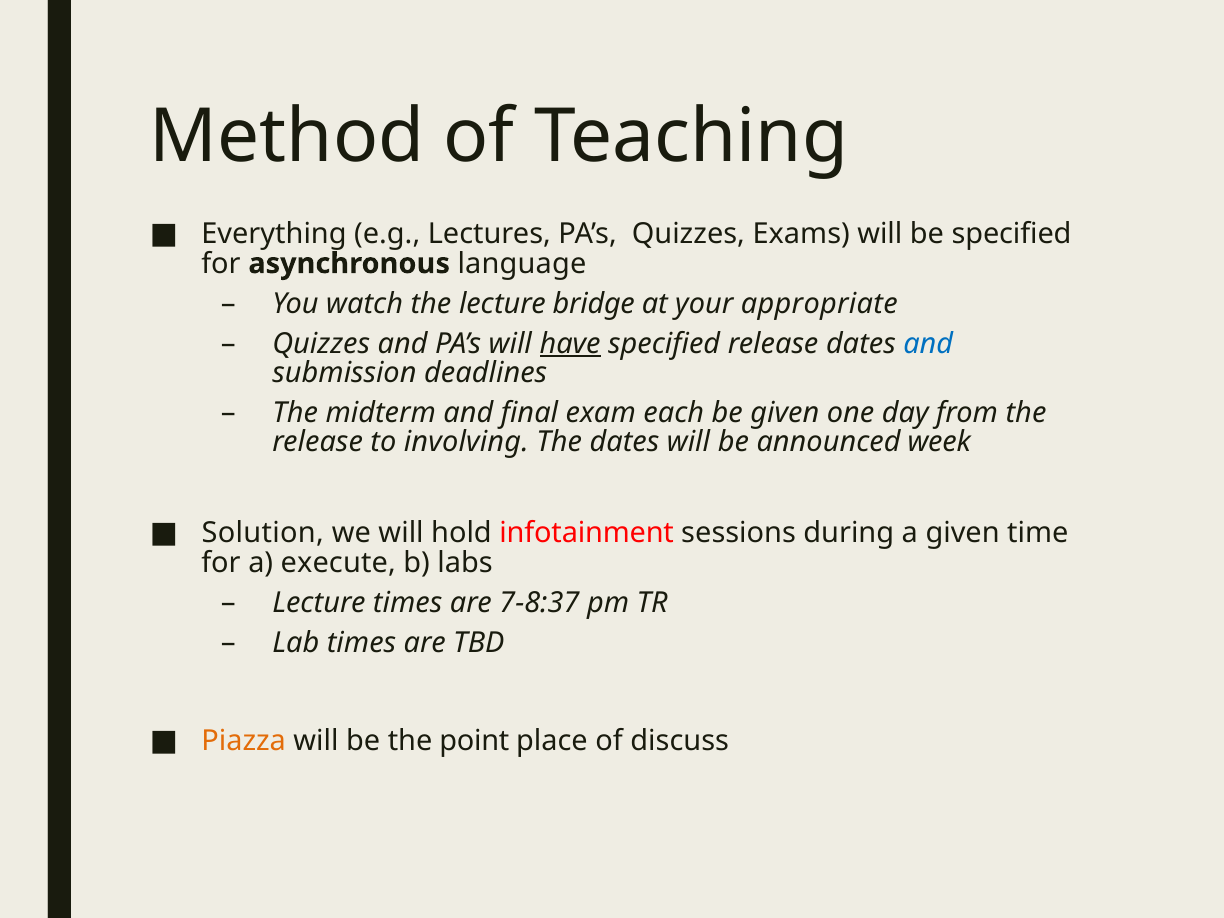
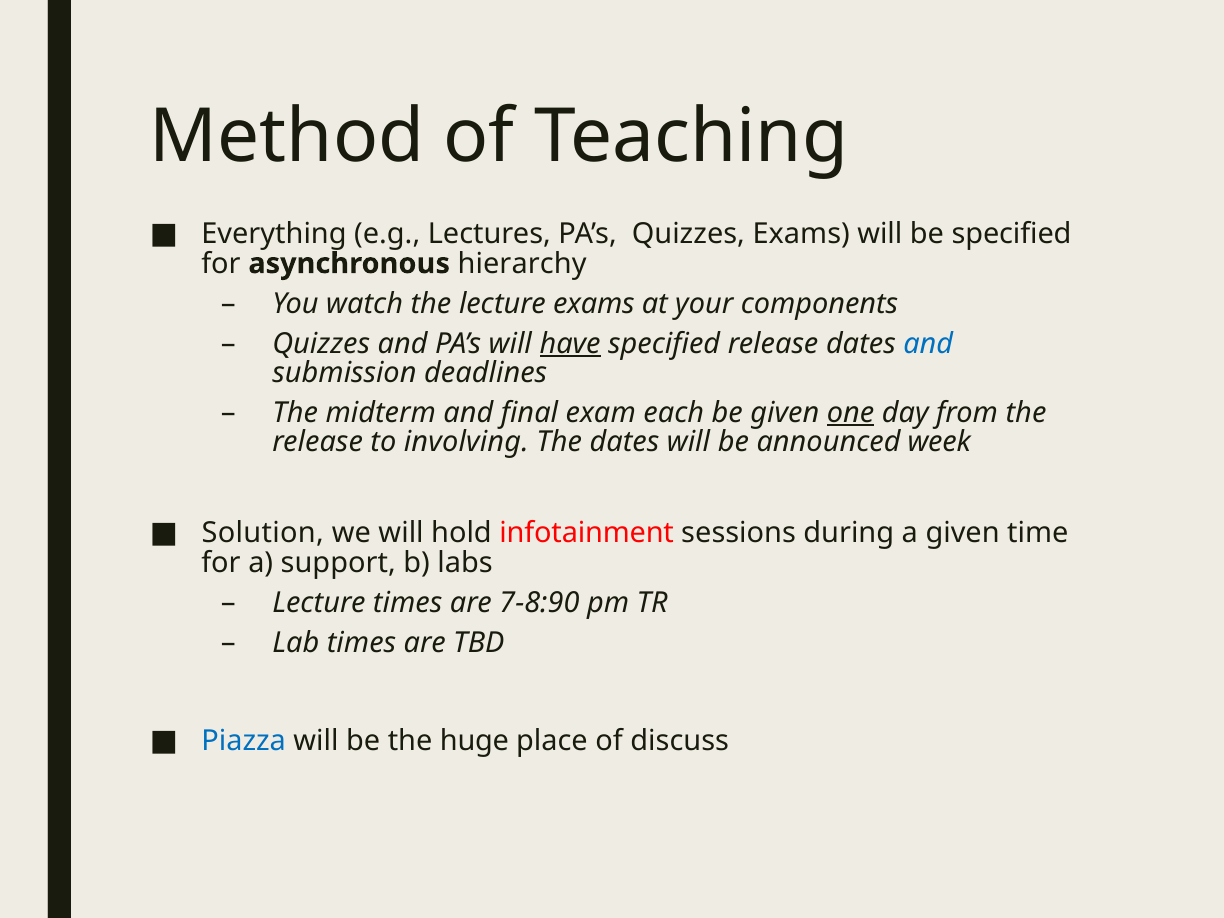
language: language -> hierarchy
lecture bridge: bridge -> exams
appropriate: appropriate -> components
one underline: none -> present
execute: execute -> support
7-8:37: 7-8:37 -> 7-8:90
Piazza colour: orange -> blue
point: point -> huge
